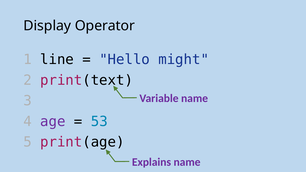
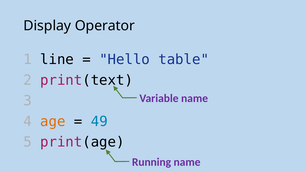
might: might -> table
age colour: purple -> orange
53: 53 -> 49
Explains: Explains -> Running
